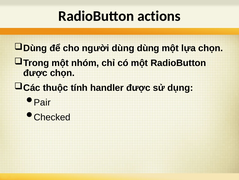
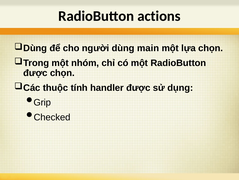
dùng dùng: dùng -> main
Pair: Pair -> Grip
